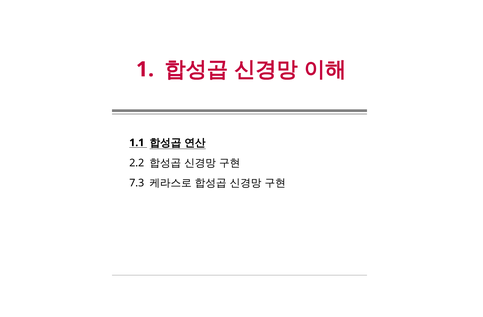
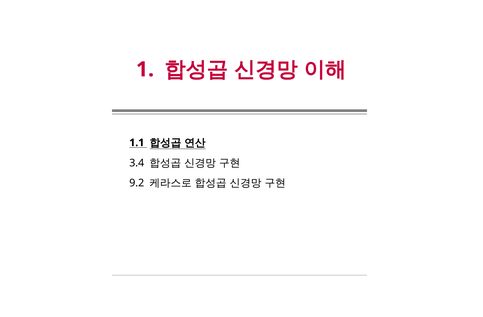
2.2: 2.2 -> 3.4
7.3: 7.3 -> 9.2
